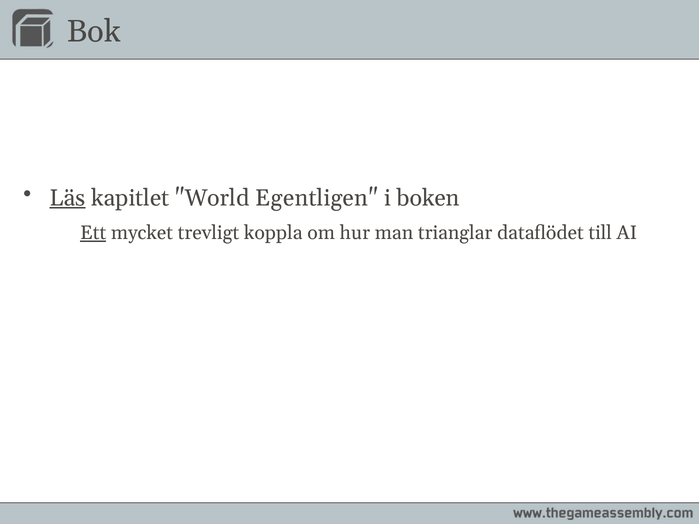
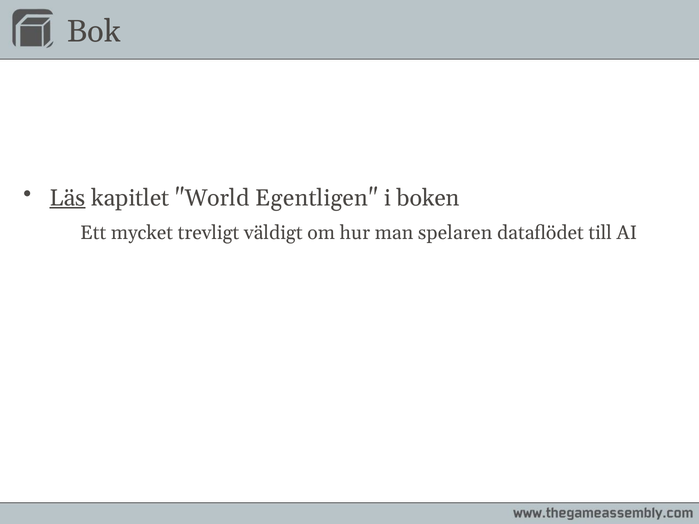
Ett underline: present -> none
koppla: koppla -> väldigt
trianglar: trianglar -> spelaren
